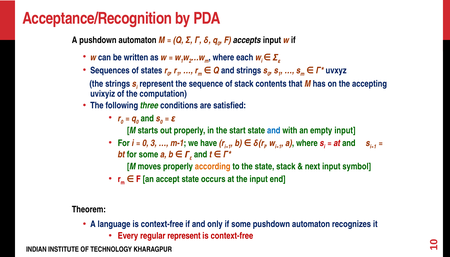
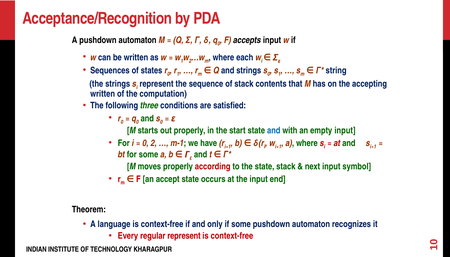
uvxyz: uvxyz -> string
uvixyiz at (103, 94): uvixyiz -> written
0 3: 3 -> 2
according colour: orange -> red
